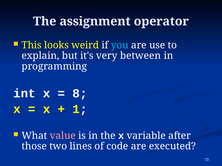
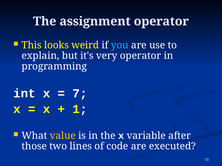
very between: between -> operator
8: 8 -> 7
value colour: pink -> yellow
